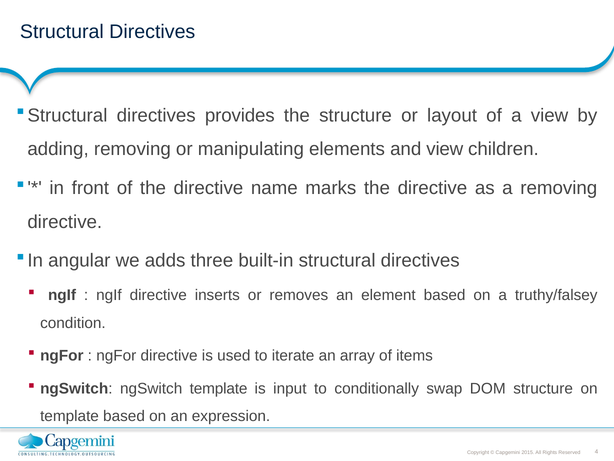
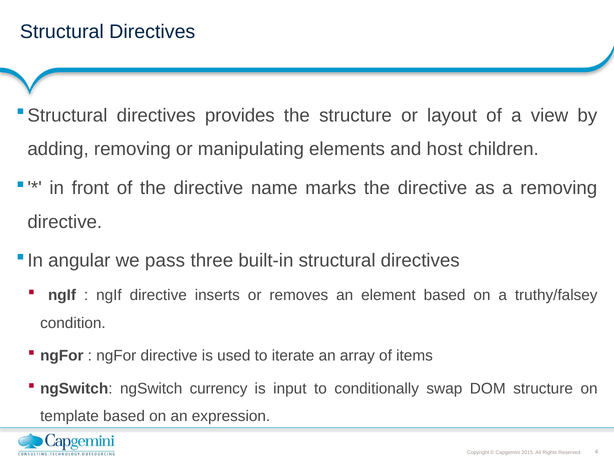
and view: view -> host
adds: adds -> pass
ngSwitch template: template -> currency
